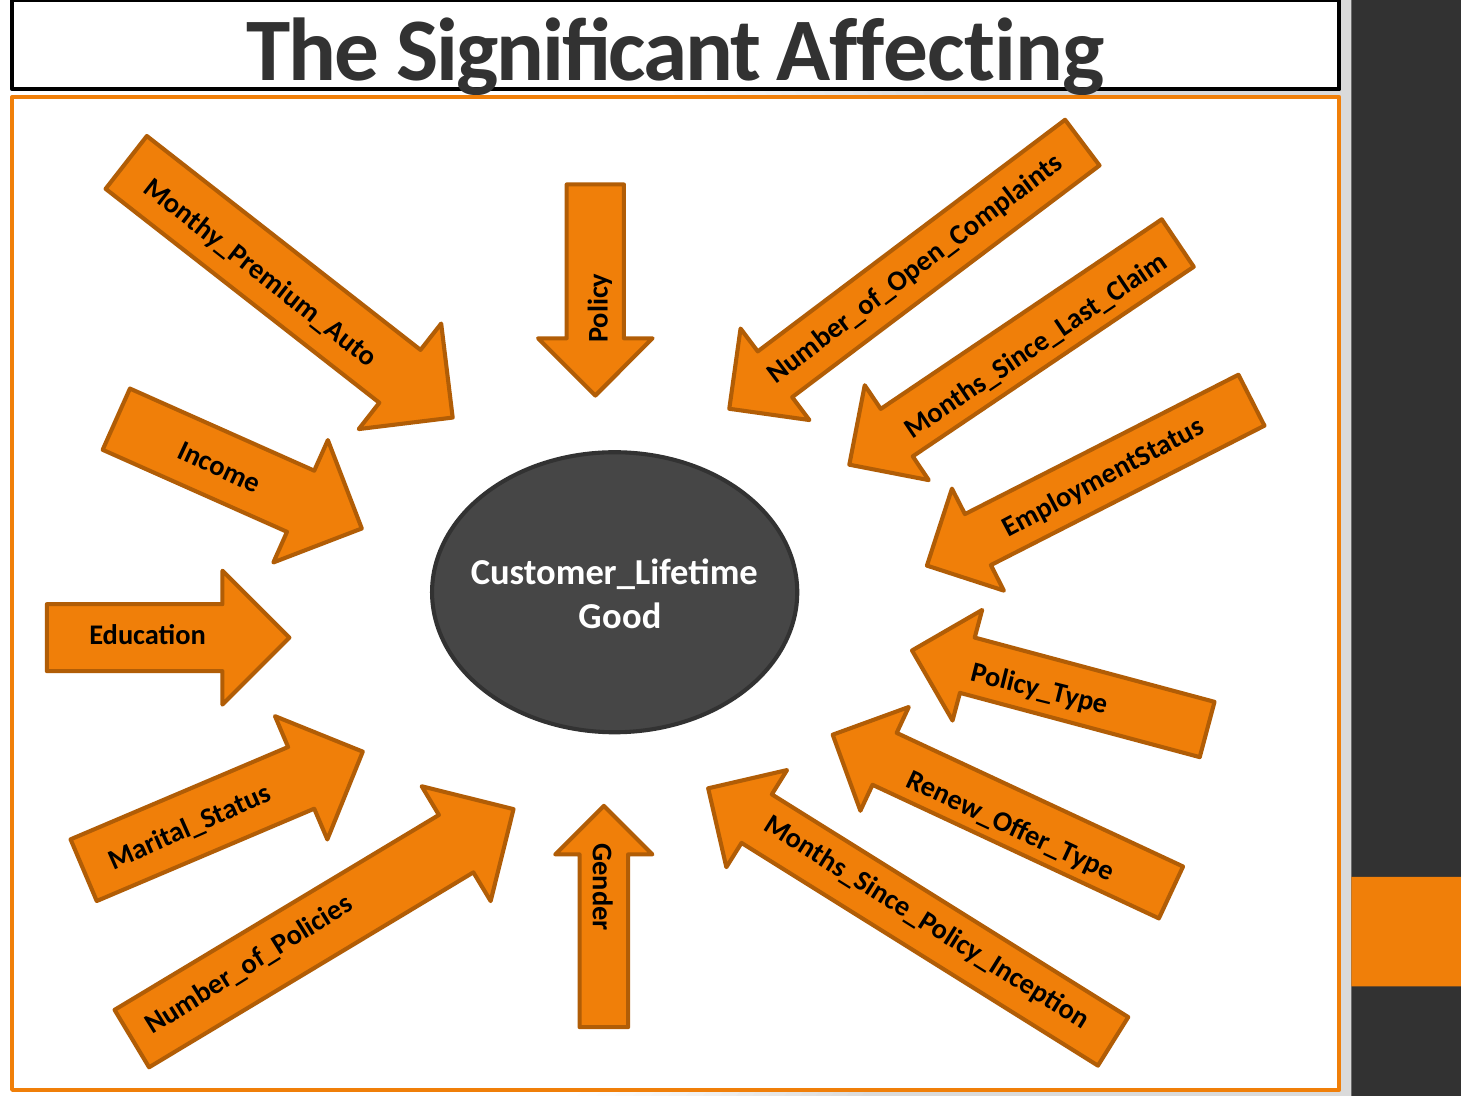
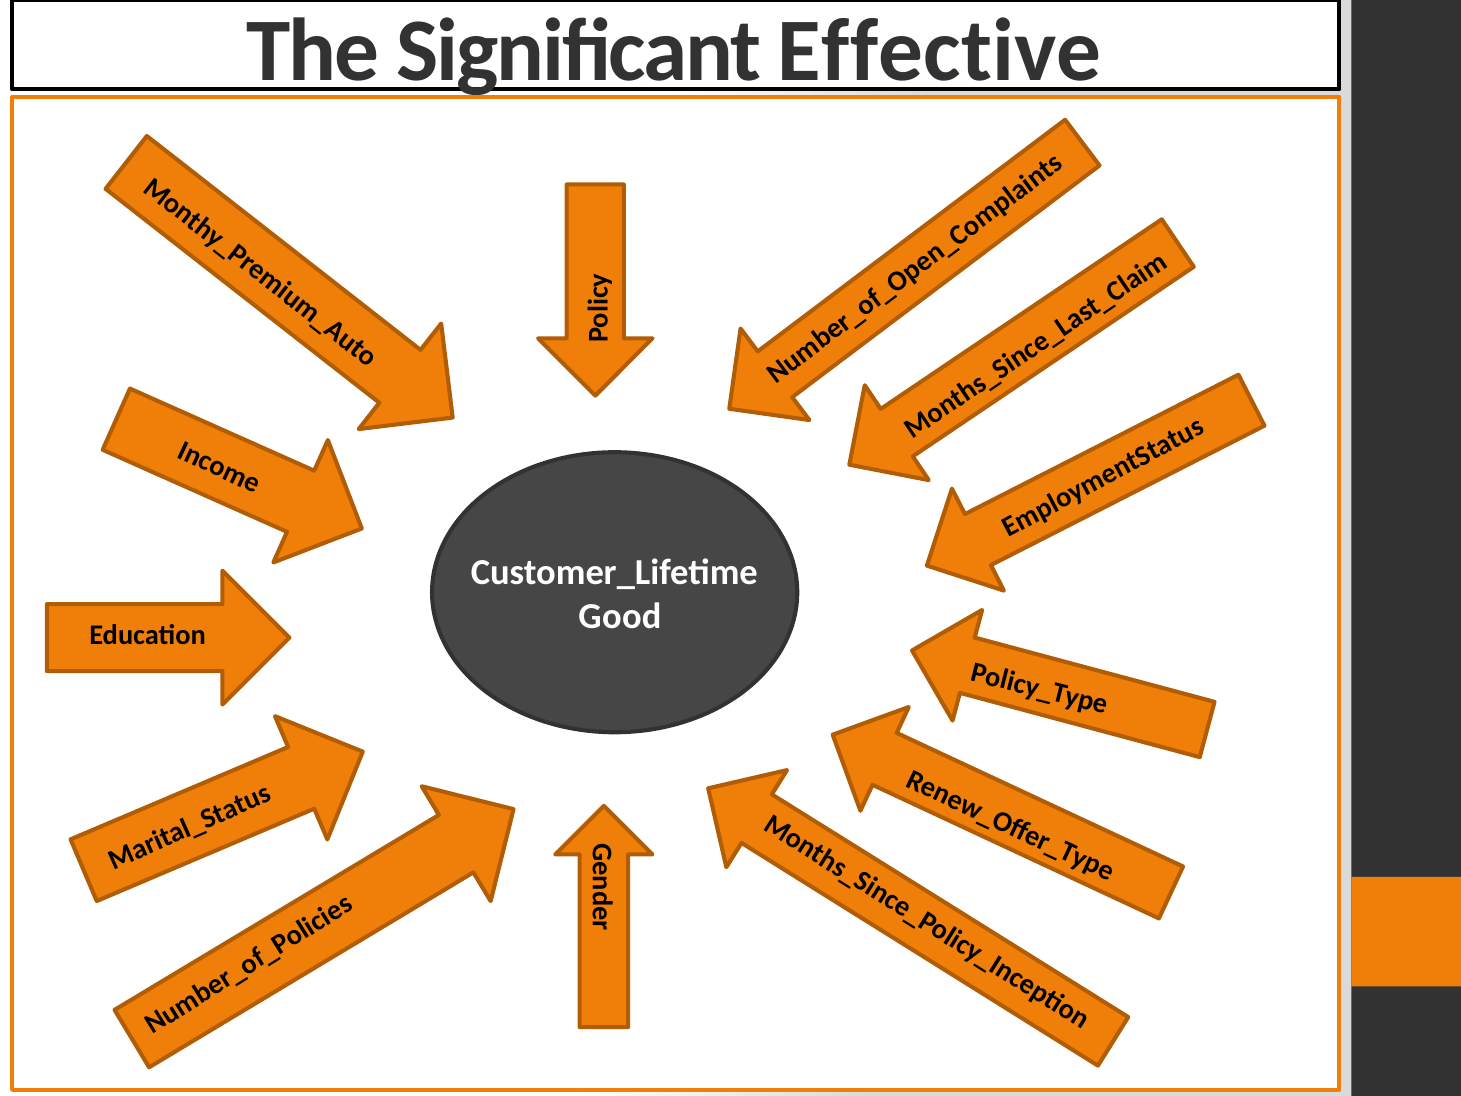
Affecting: Affecting -> Effective
